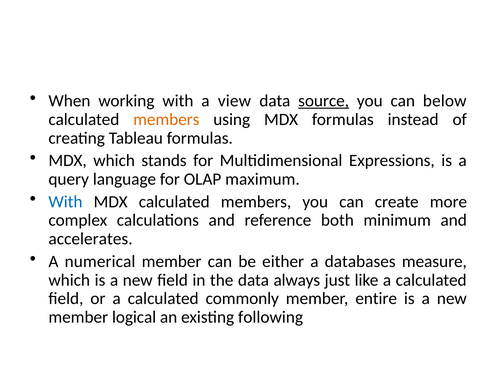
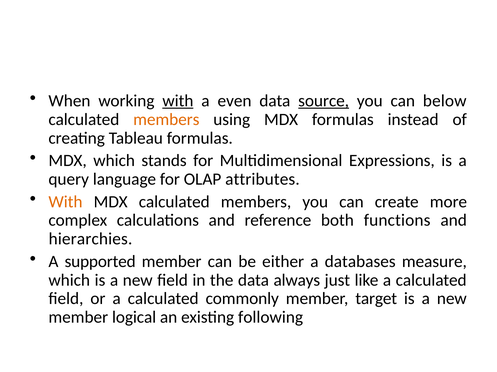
with at (178, 101) underline: none -> present
view: view -> even
maximum: maximum -> attributes
With at (66, 202) colour: blue -> orange
minimum: minimum -> functions
accelerates: accelerates -> hierarchies
numerical: numerical -> supported
entire: entire -> target
